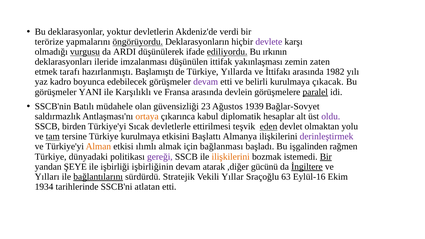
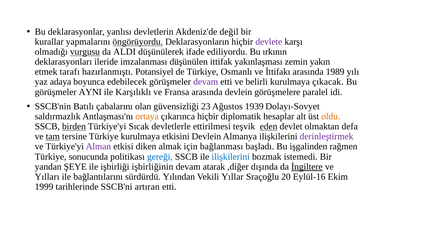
yoktur: yoktur -> yanlısı
verdi: verdi -> değil
terörize: terörize -> kurallar
ARDI: ARDI -> ALDI
ediliyordu underline: present -> none
zaten: zaten -> yakın
Başlamıştı: Başlamıştı -> Potansiyel
Yıllarda: Yıllarda -> Osmanlı
1982: 1982 -> 1989
kadro: kadro -> adaya
YANI: YANI -> AYNI
paralel underline: present -> none
müdahele: müdahele -> çabalarını
Bağlar-Sovyet: Bağlar-Sovyet -> Dolayı-Sovyet
çıkarınca kabul: kabul -> hiçbir
oldu colour: purple -> orange
birden underline: none -> present
yolu: yolu -> defa
etkisini Başlattı: Başlattı -> Devlein
Alman colour: orange -> purple
ılımlı: ılımlı -> diken
dünyadaki: dünyadaki -> sonucunda
gereği colour: purple -> blue
ilişkilerini at (231, 157) colour: orange -> blue
Bir at (326, 157) underline: present -> none
gücünü: gücünü -> dışında
bağlantılarını underline: present -> none
Stratejik: Stratejik -> Yılından
63: 63 -> 20
1934: 1934 -> 1999
atlatan: atlatan -> artıran
